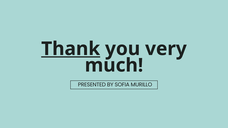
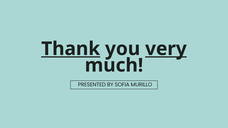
very underline: none -> present
